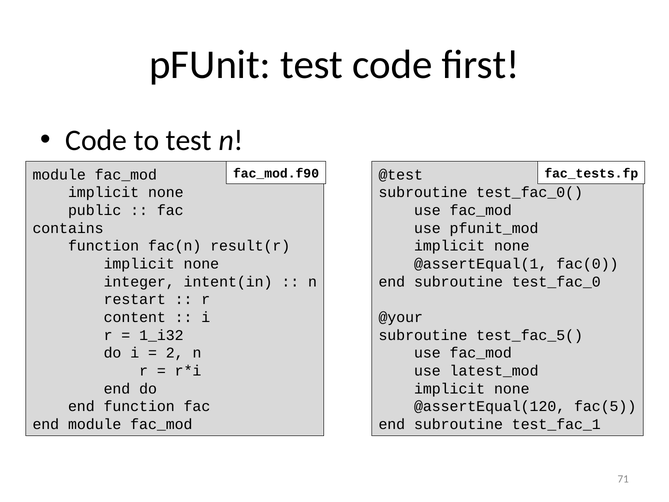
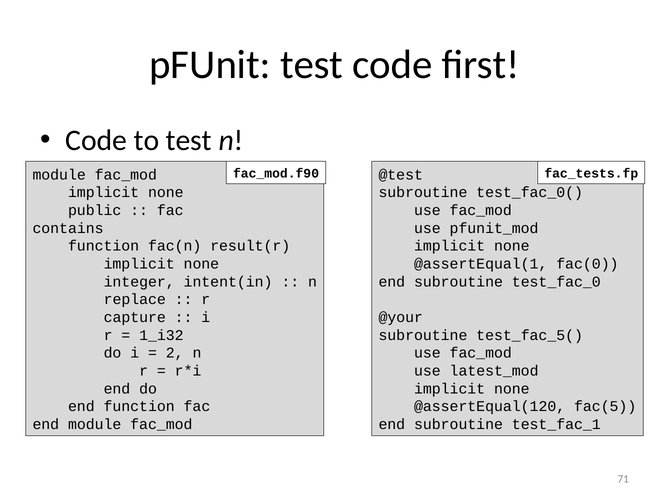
restart: restart -> replace
content: content -> capture
